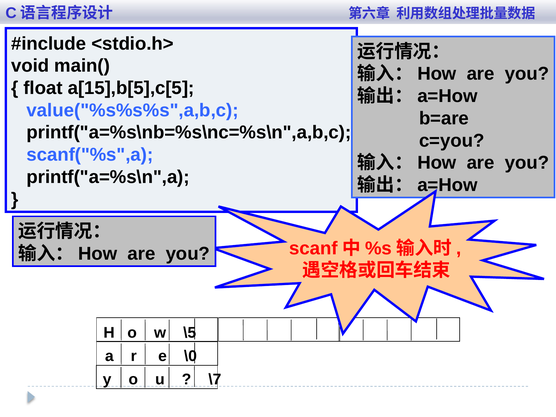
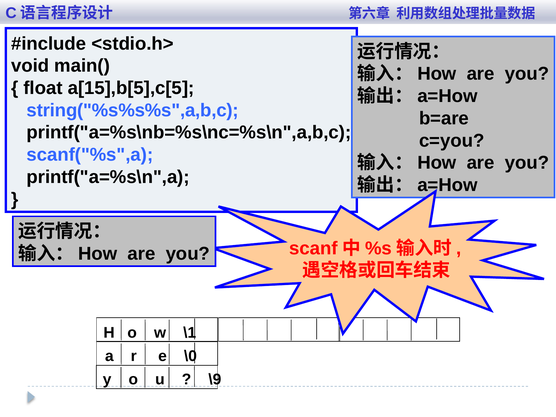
value("%s%s%s",a,b,c: value("%s%s%s",a,b,c -> string("%s%s%s",a,b,c
\5: \5 -> \1
\7: \7 -> \9
